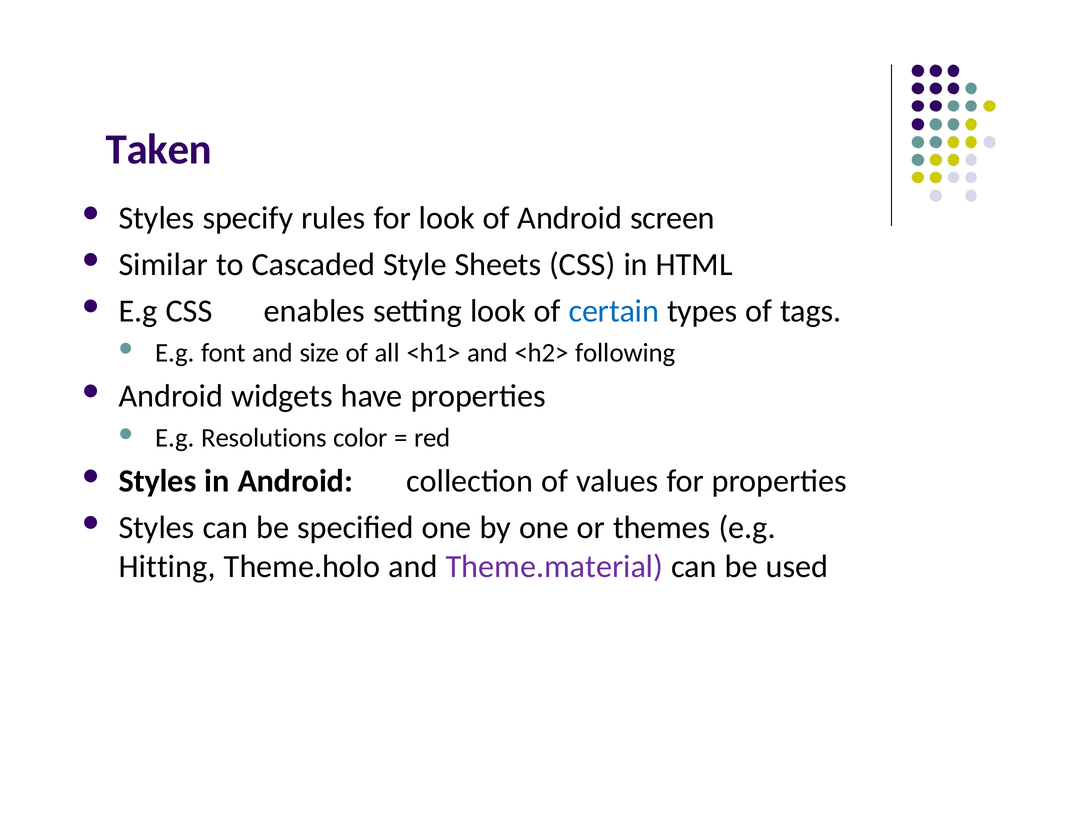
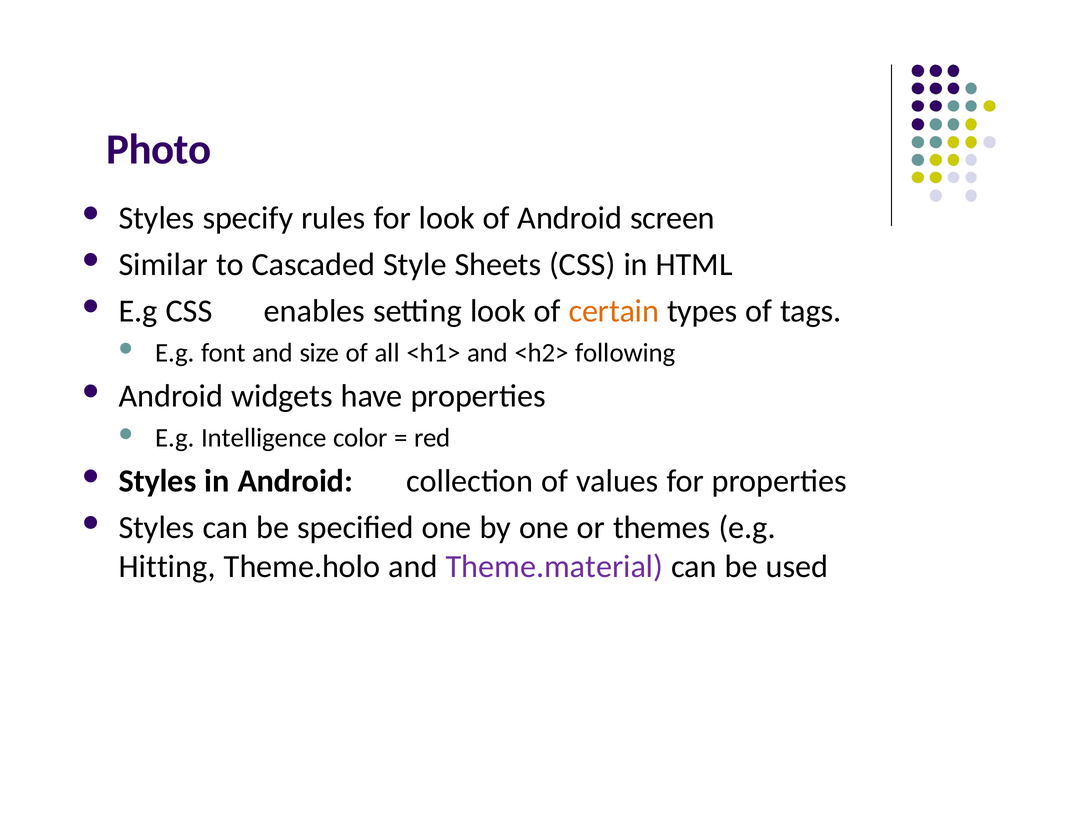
Taken: Taken -> Photo
certain colour: blue -> orange
Resolutions: Resolutions -> Intelligence
